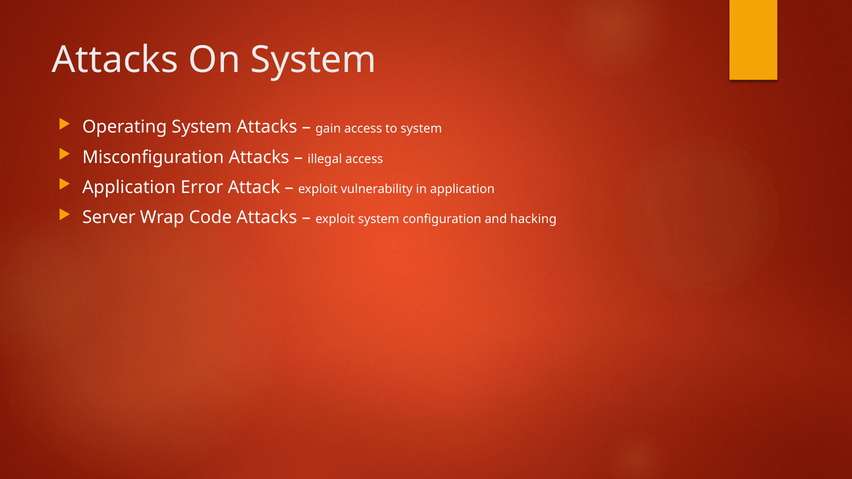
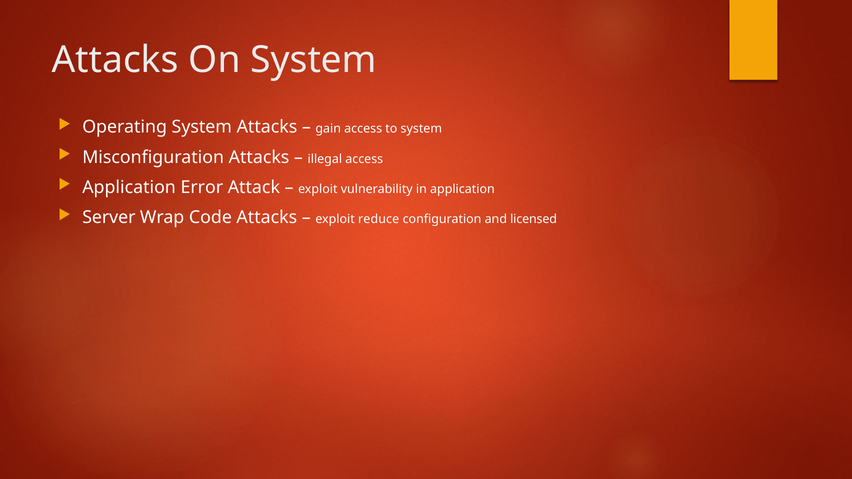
exploit system: system -> reduce
hacking: hacking -> licensed
